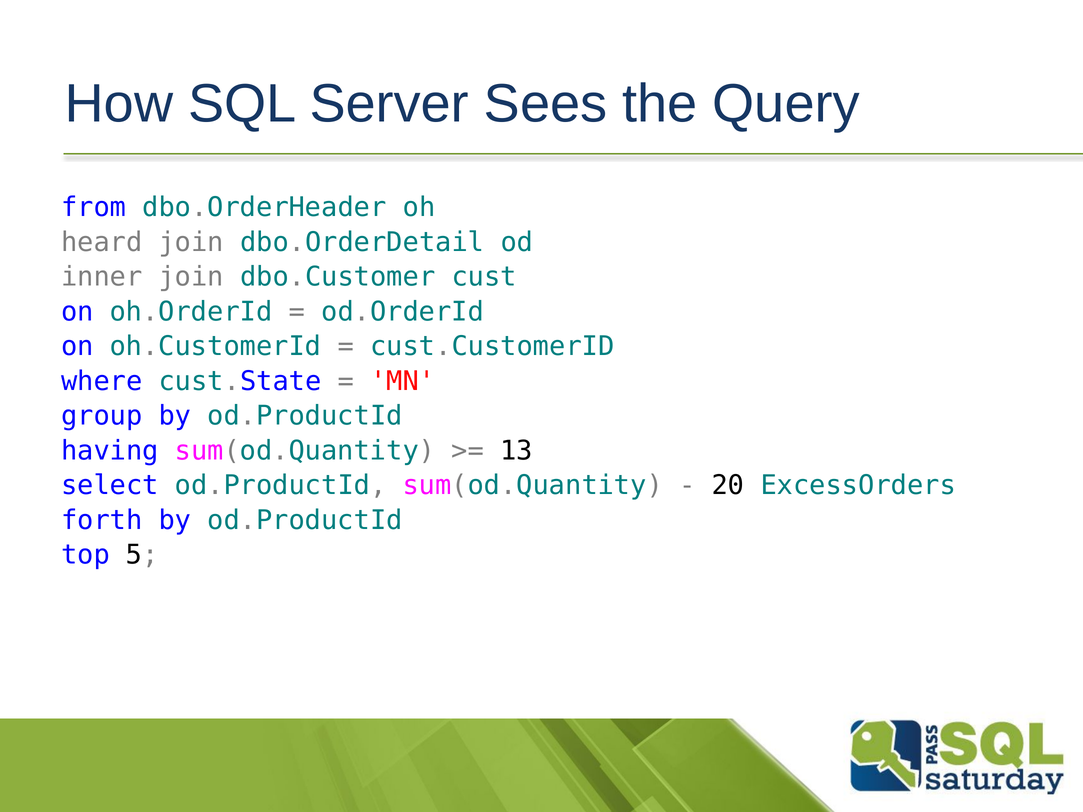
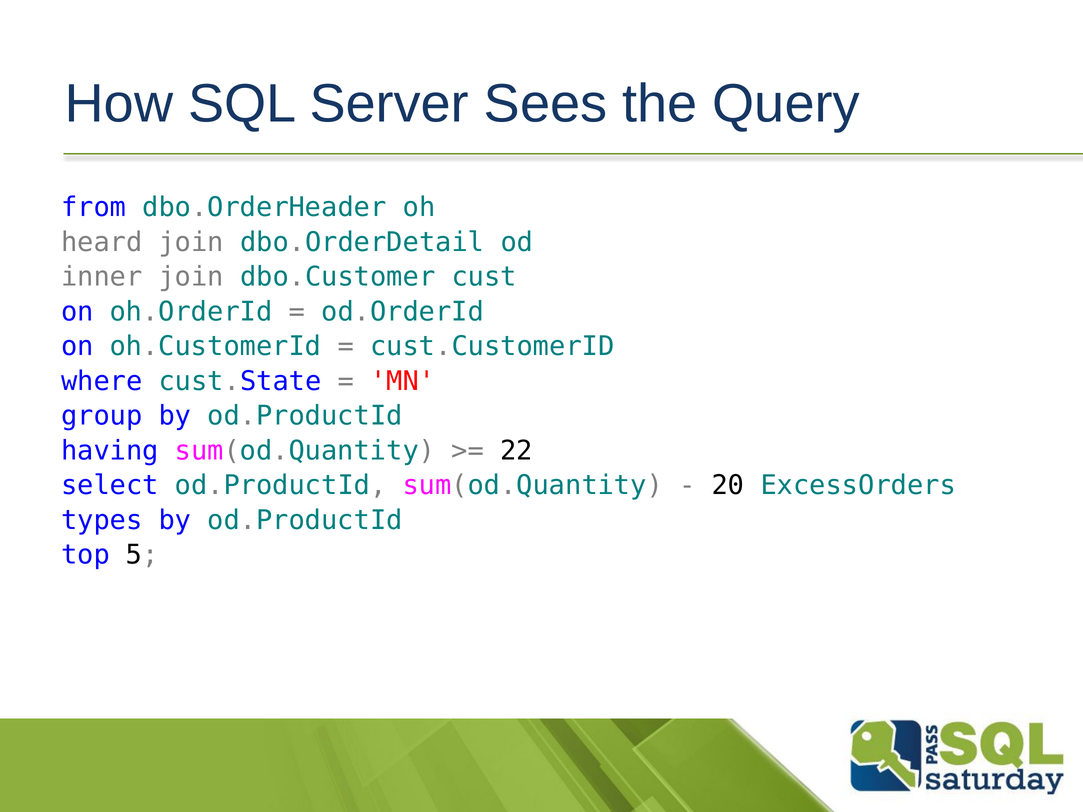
13: 13 -> 22
forth: forth -> types
